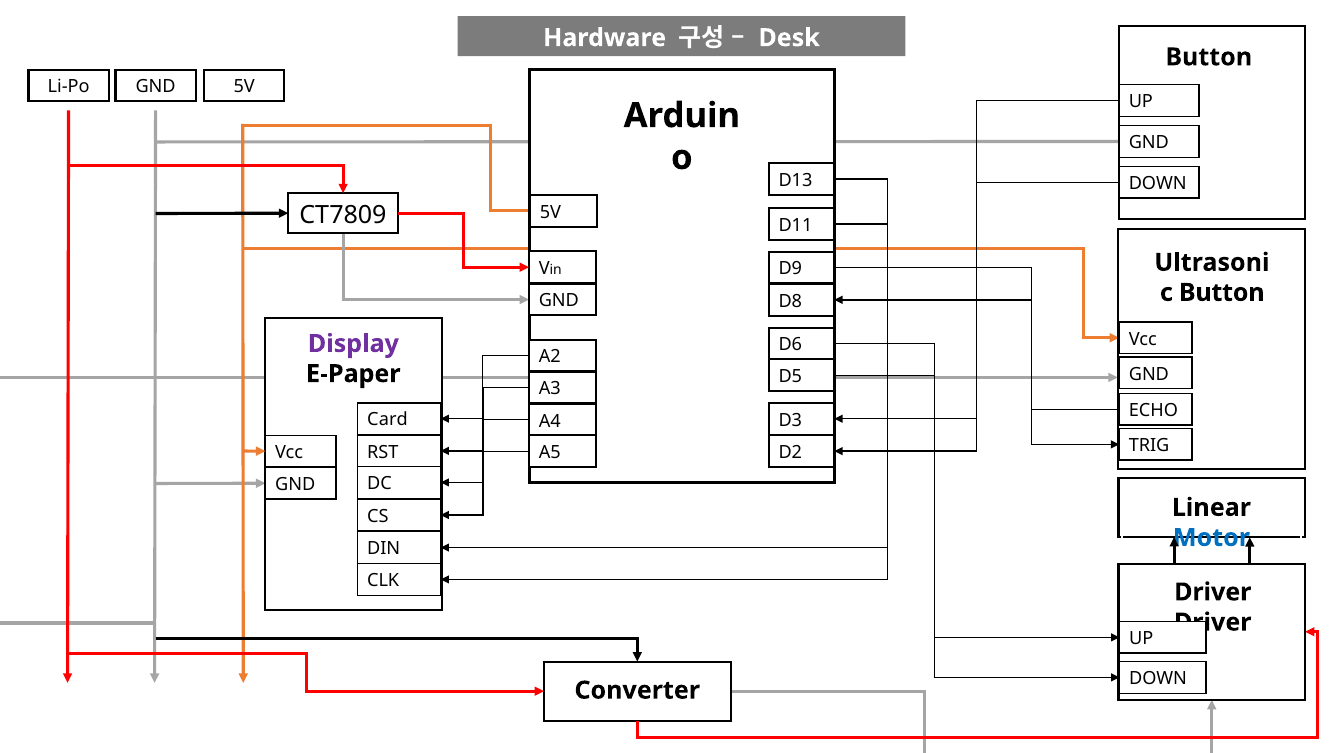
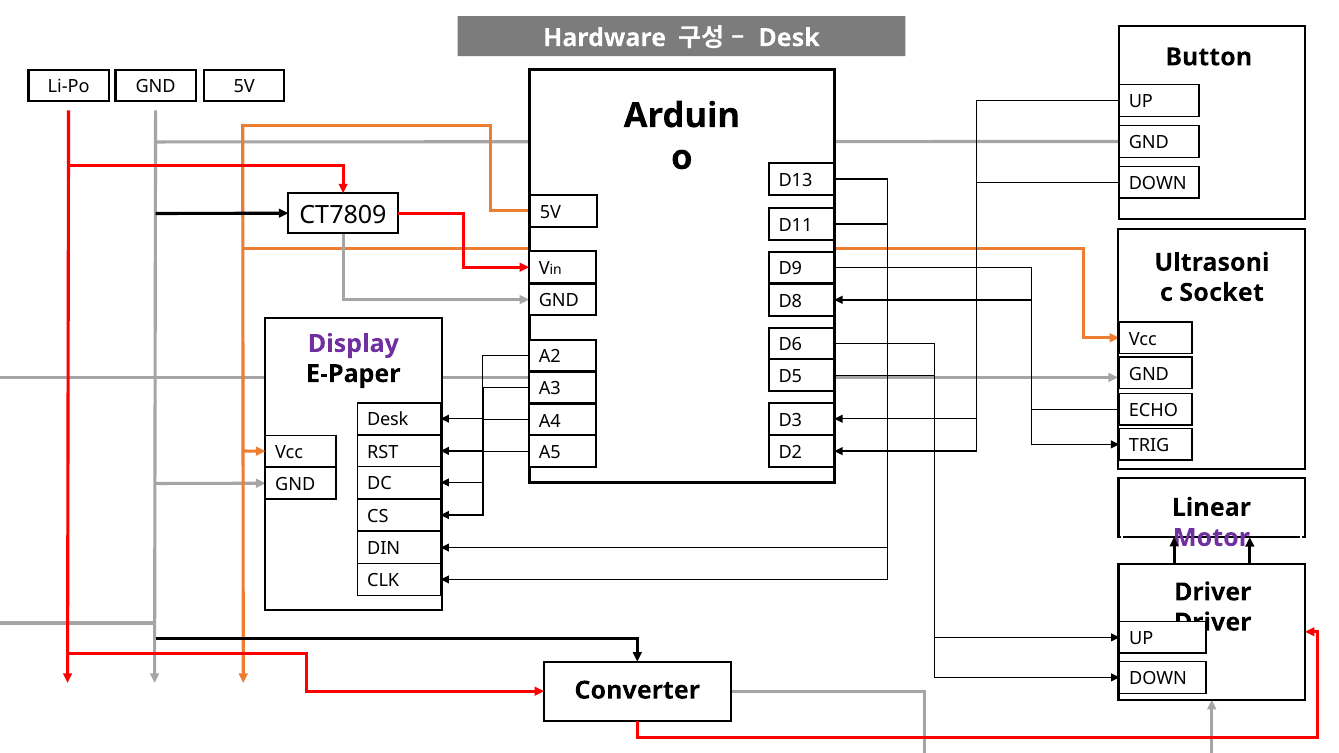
Button at (1222, 293): Button -> Socket
Card at (388, 420): Card -> Desk
Motor colour: blue -> purple
